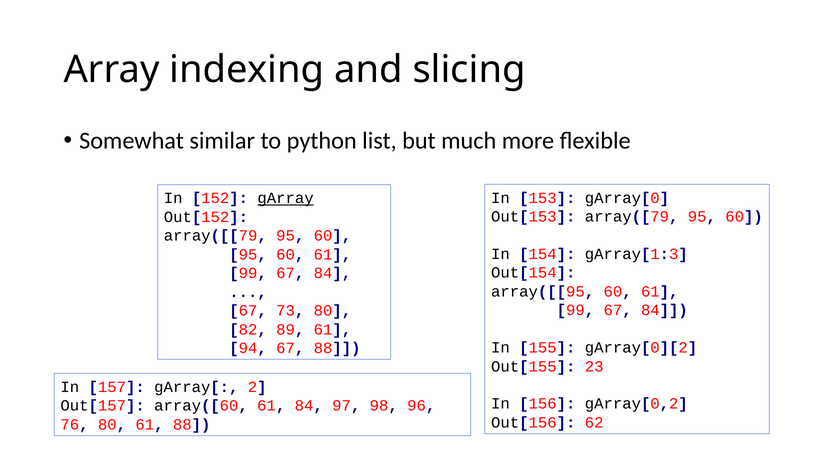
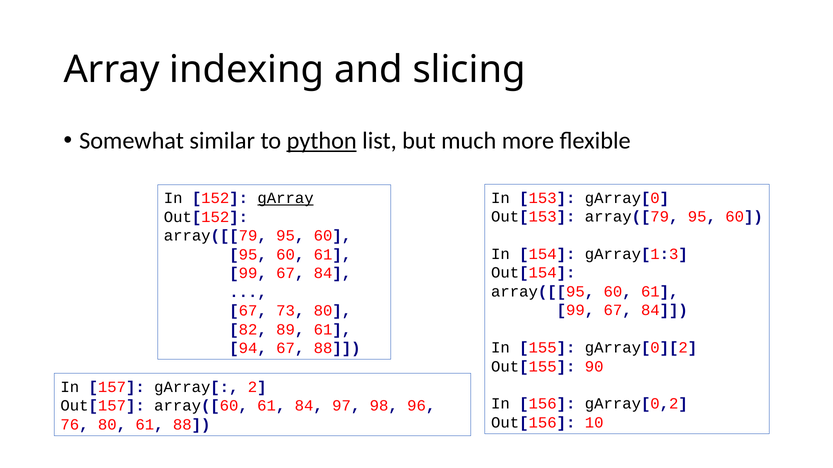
python underline: none -> present
23: 23 -> 90
62: 62 -> 10
